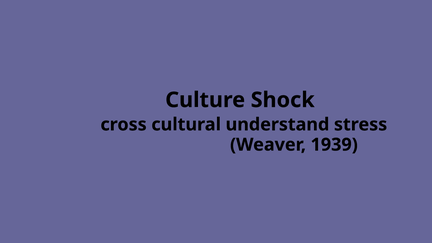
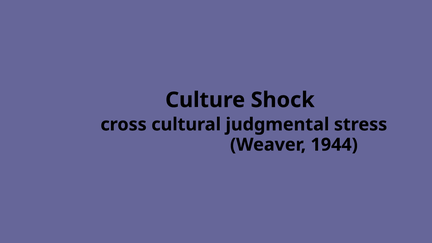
understand: understand -> judgmental
1939: 1939 -> 1944
